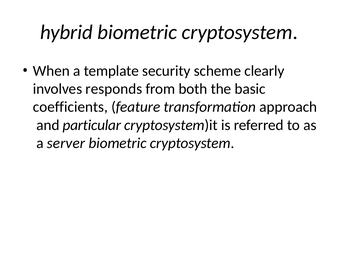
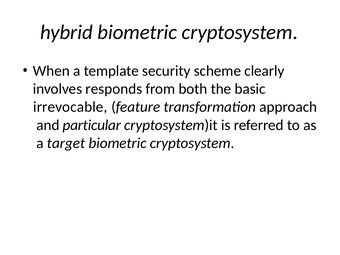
coefficients: coefficients -> irrevocable
server: server -> target
